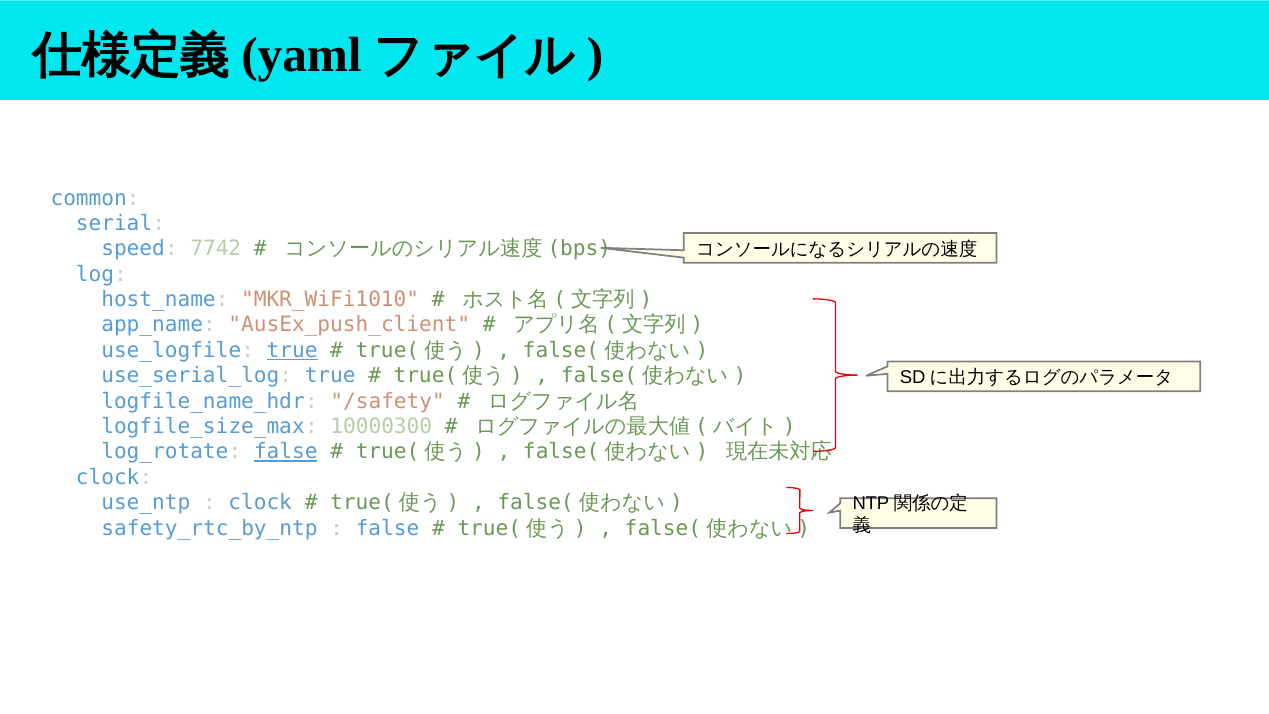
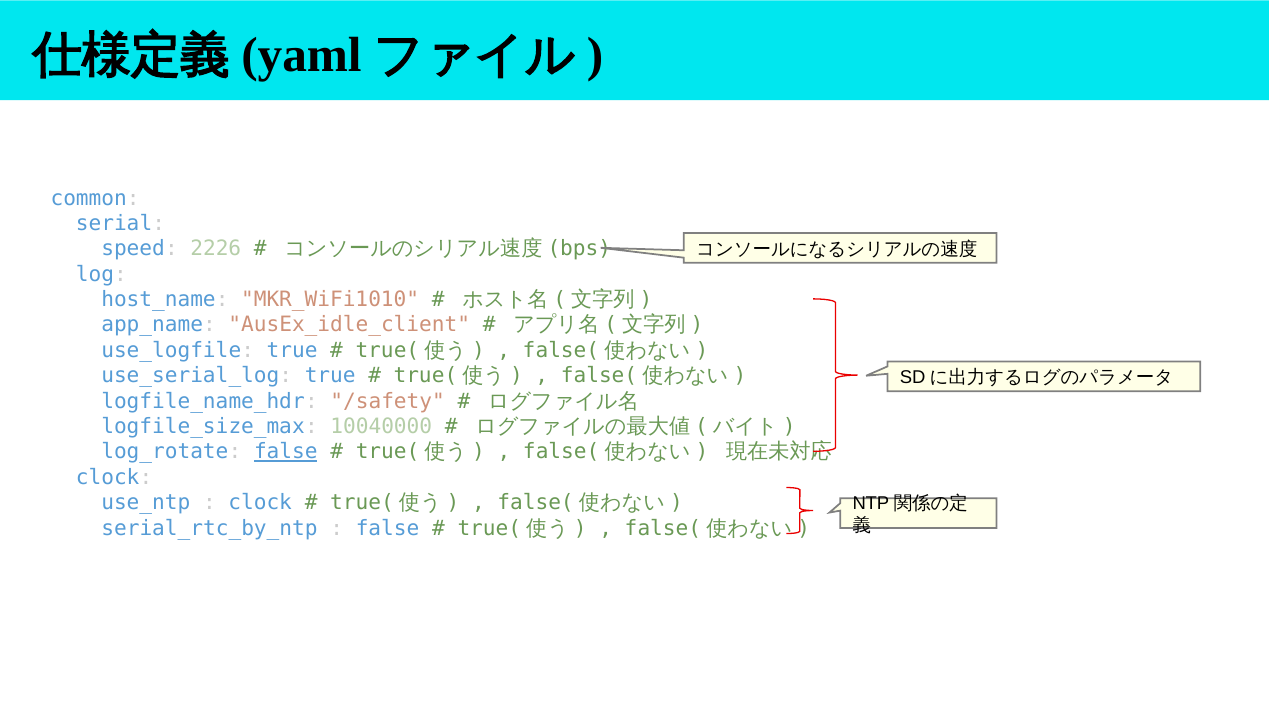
7742: 7742 -> 2226
AusEx_push_client: AusEx_push_client -> AusEx_idle_client
true at (292, 350) underline: present -> none
10000300: 10000300 -> 10040000
safety_rtc_by_ntp: safety_rtc_by_ntp -> serial_rtc_by_ntp
